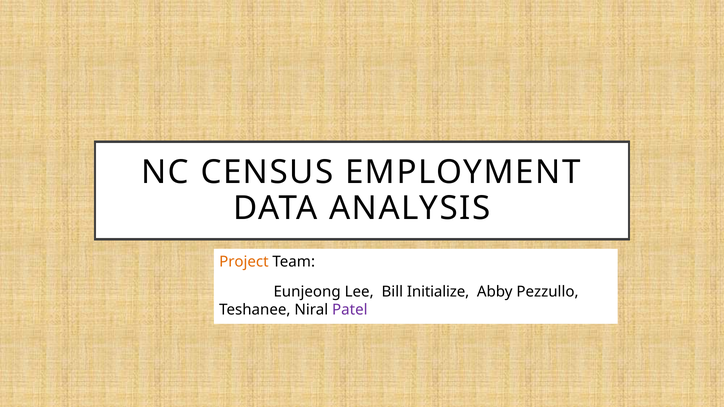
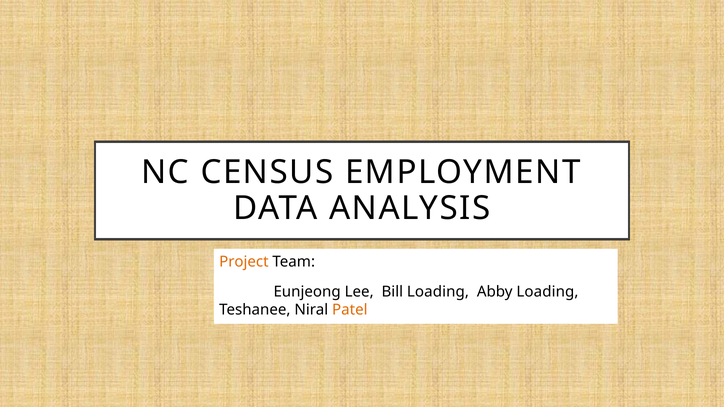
Bill Initialize: Initialize -> Loading
Abby Pezzullo: Pezzullo -> Loading
Patel colour: purple -> orange
